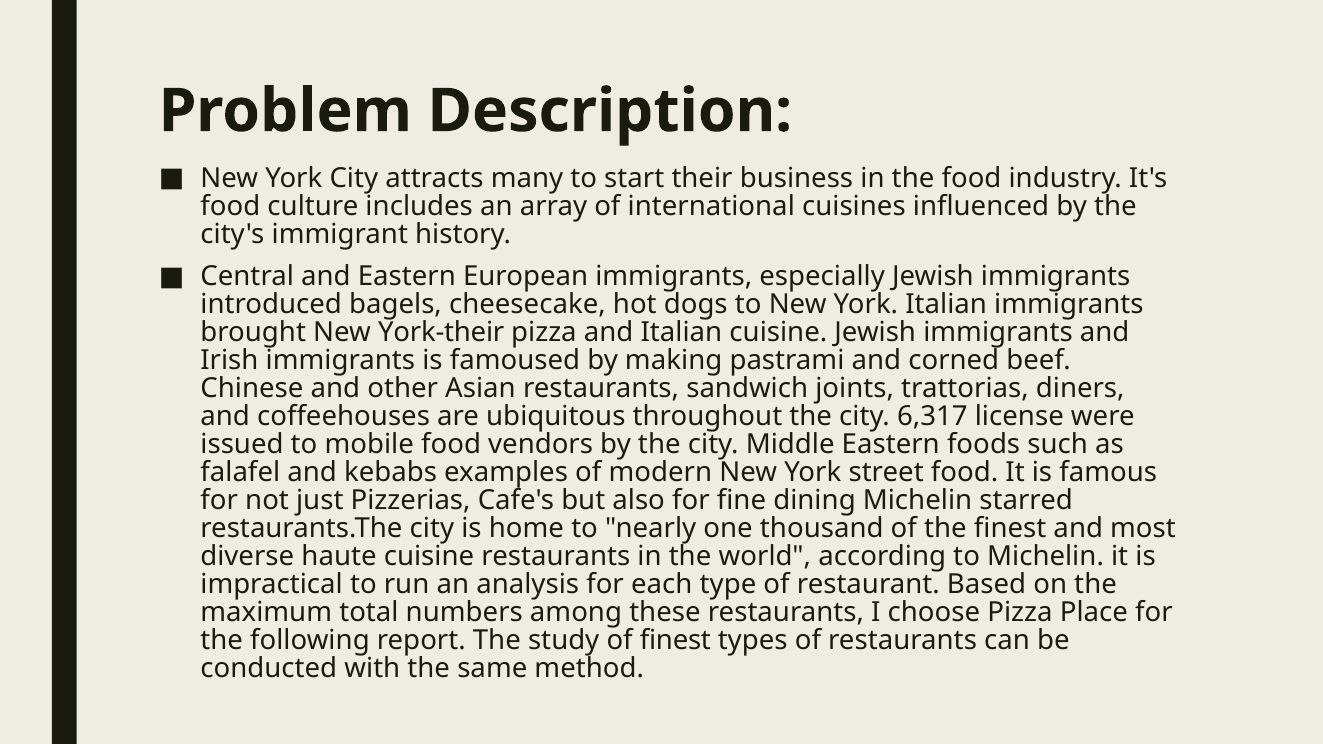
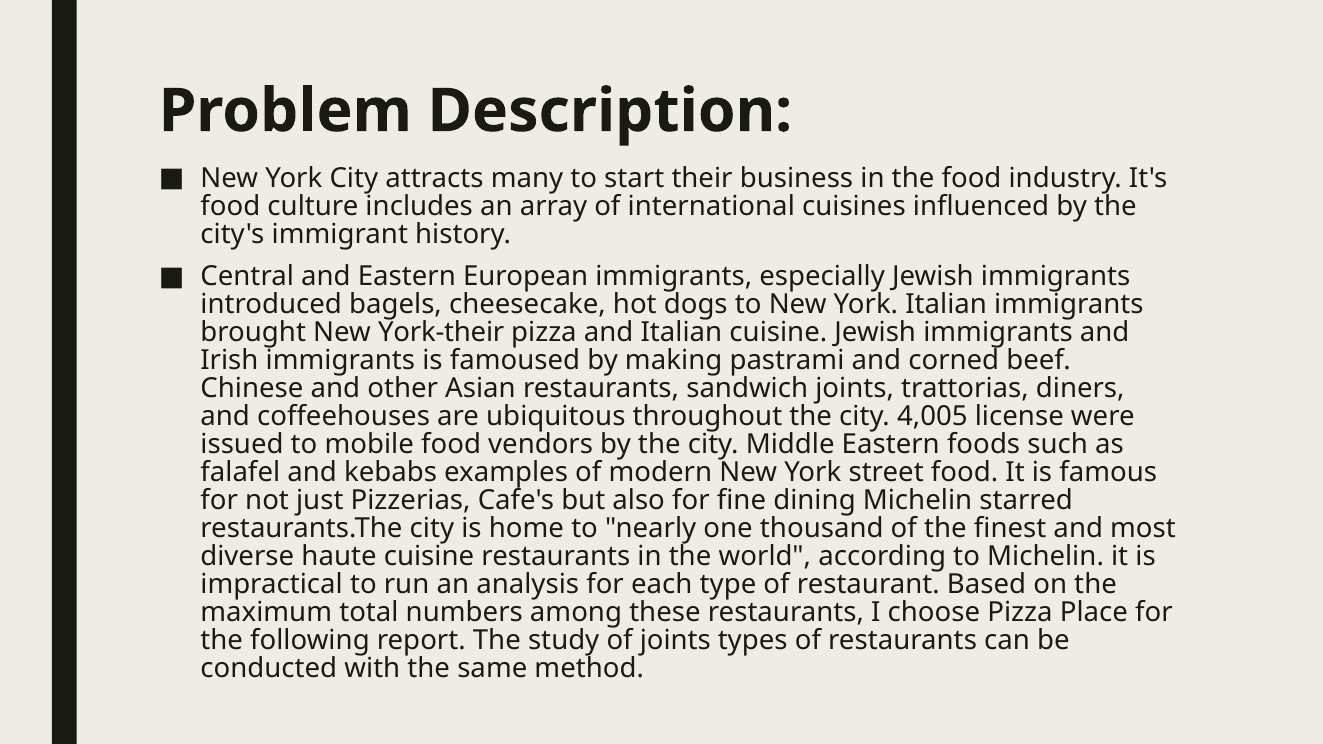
6,317: 6,317 -> 4,005
of finest: finest -> joints
